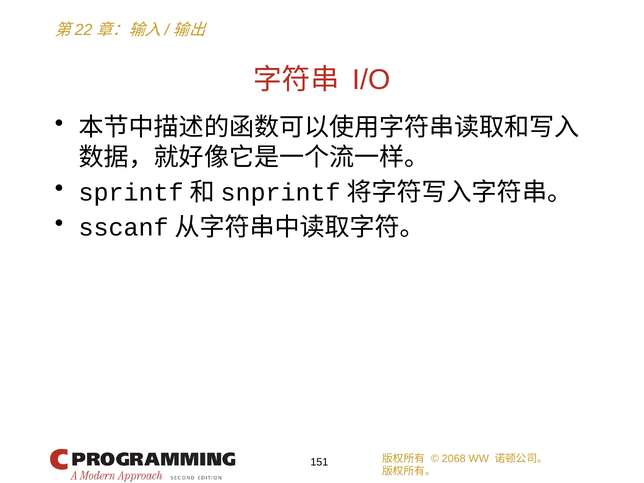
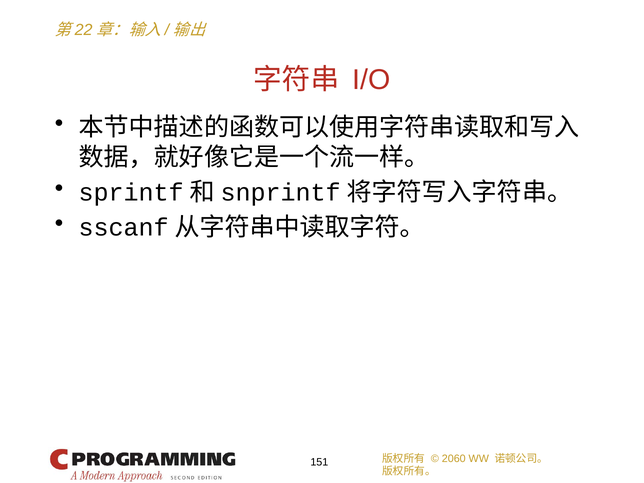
2068: 2068 -> 2060
